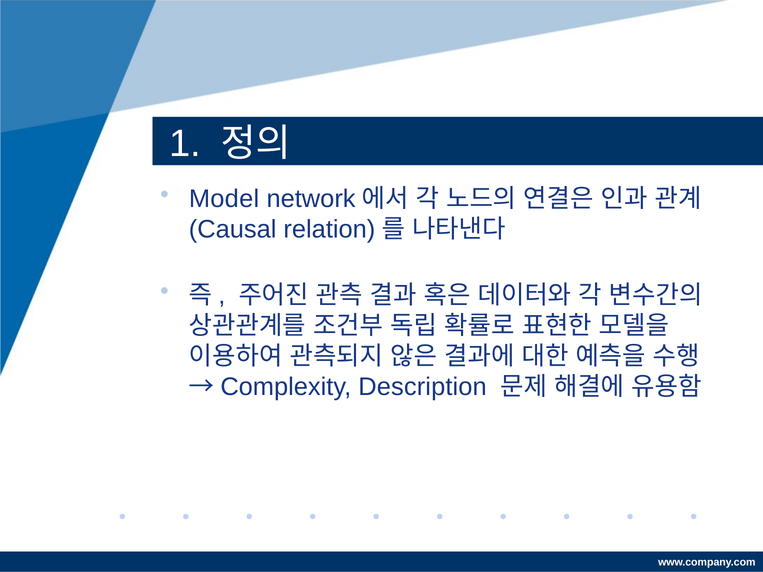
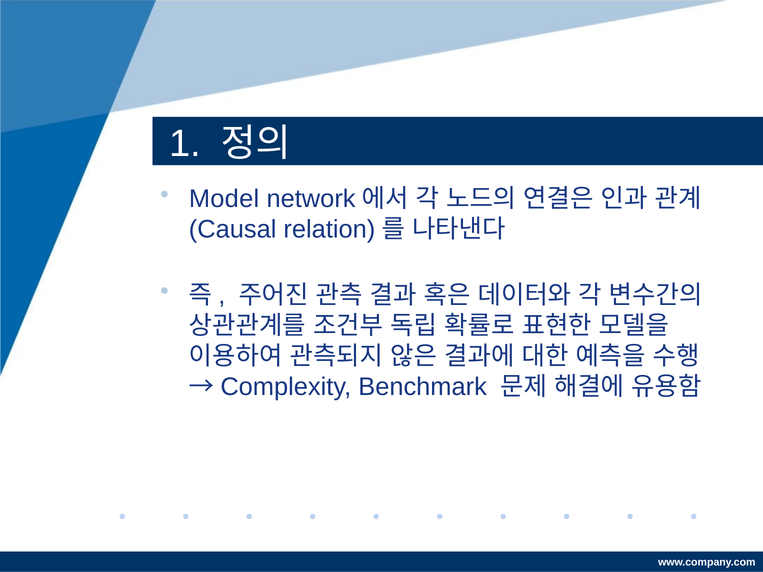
Description: Description -> Benchmark
